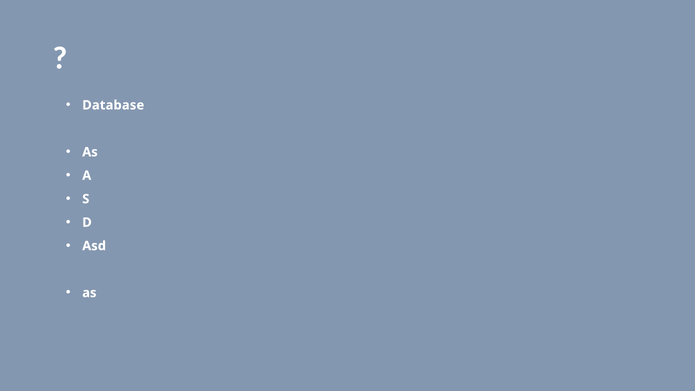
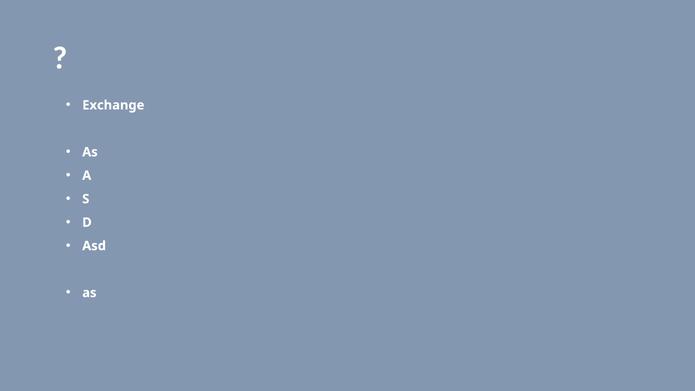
Database: Database -> Exchange
